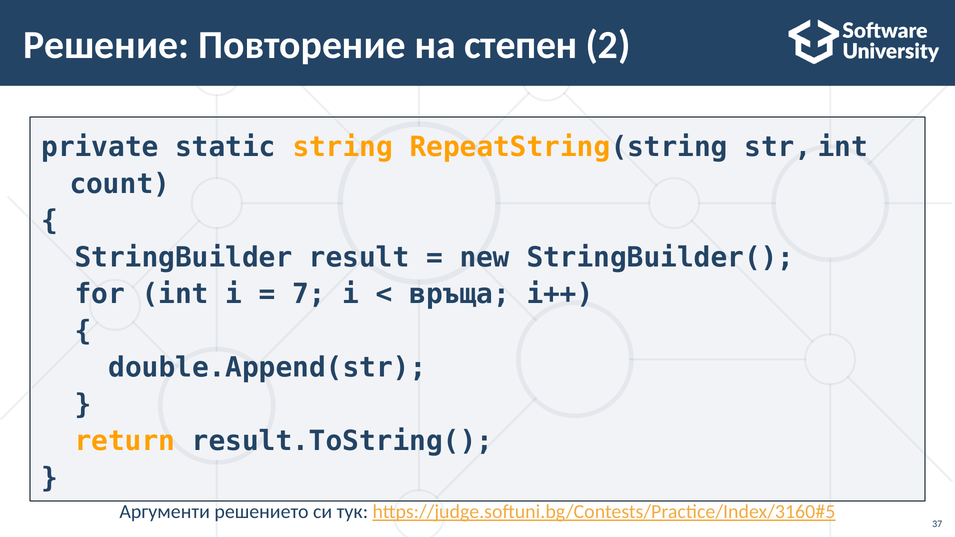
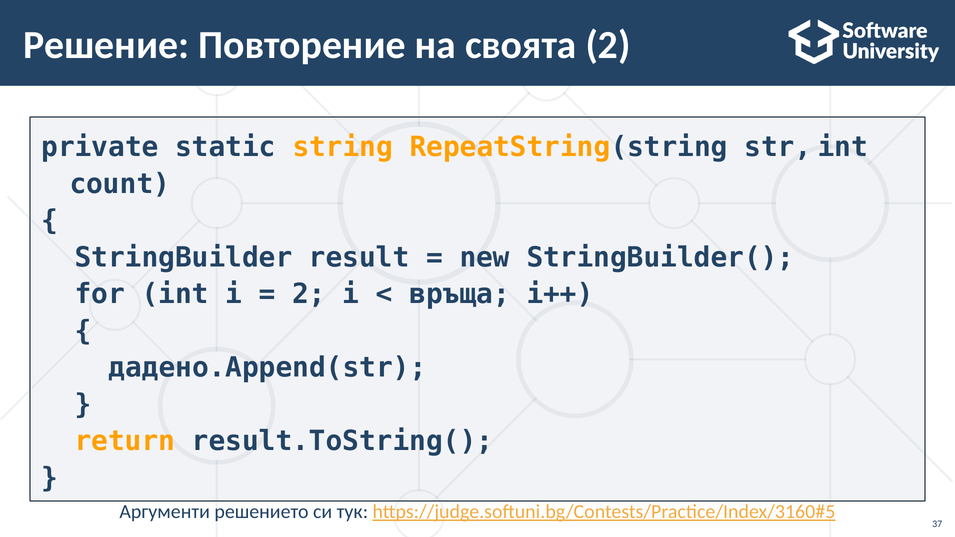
степен: степен -> своята
7 at (309, 294): 7 -> 2
double.Append(str: double.Append(str -> дадено.Append(str
